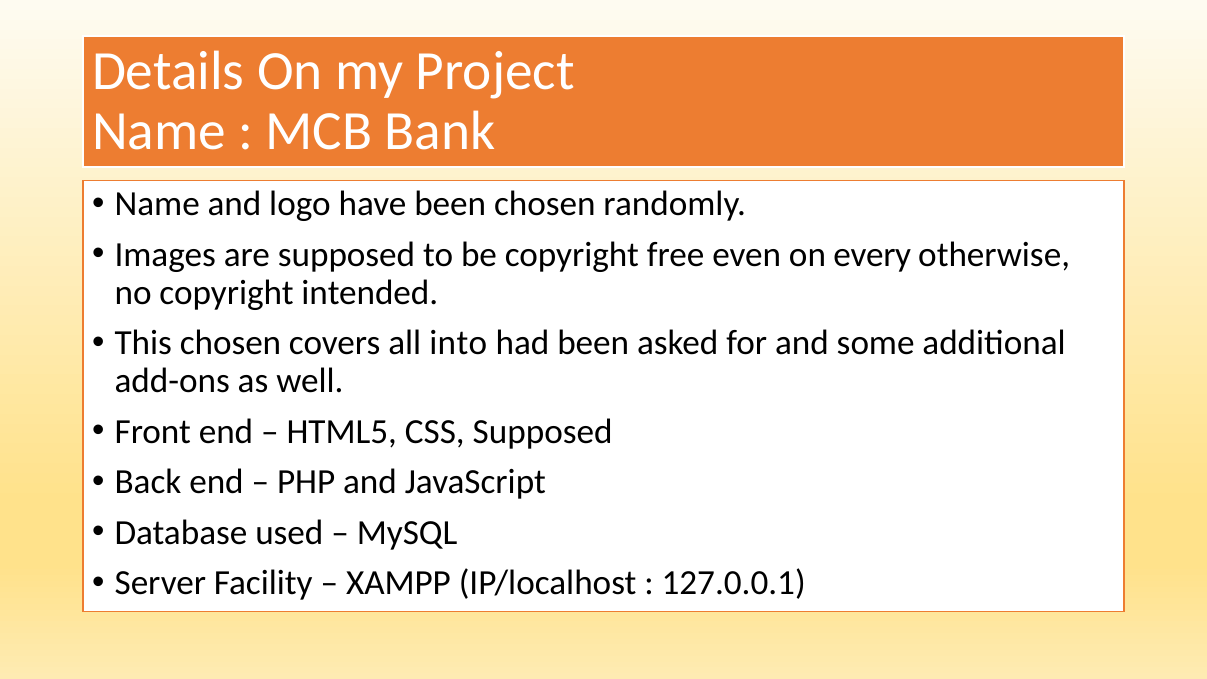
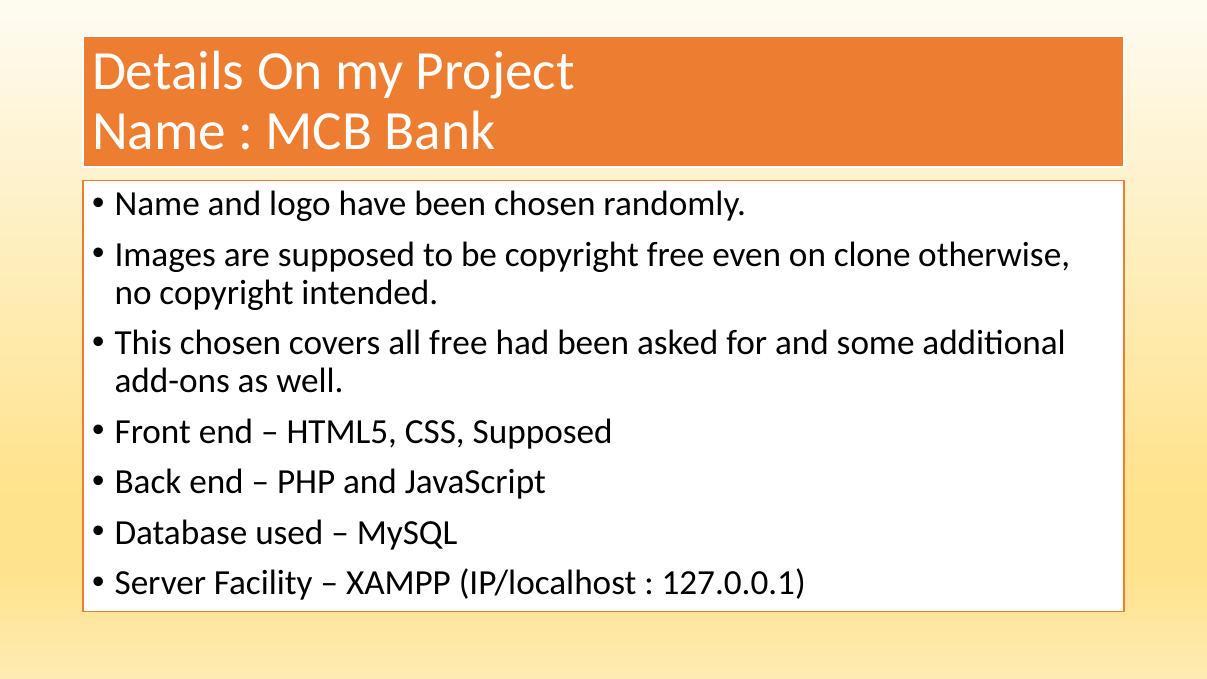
every: every -> clone
all into: into -> free
